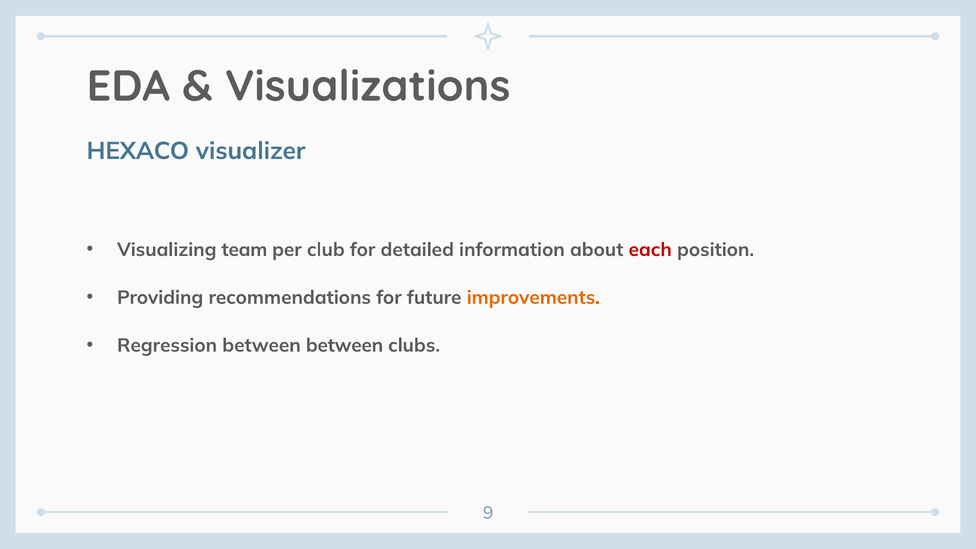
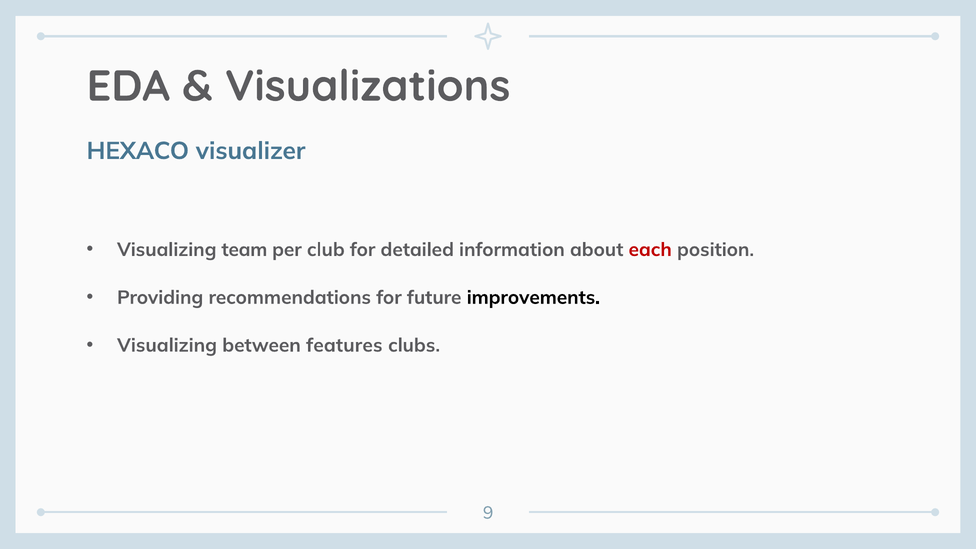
improvements colour: orange -> black
Regression at (167, 345): Regression -> Visualizing
between between: between -> features
